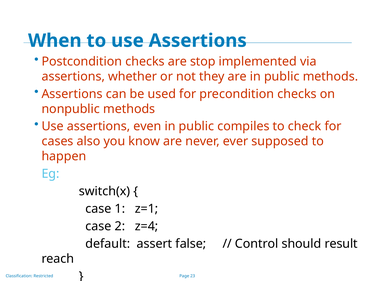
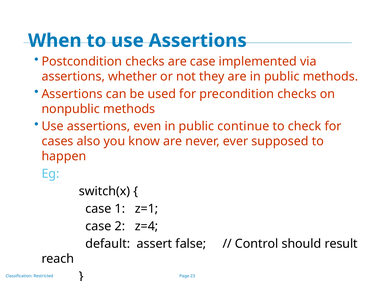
are stop: stop -> case
compiles: compiles -> continue
